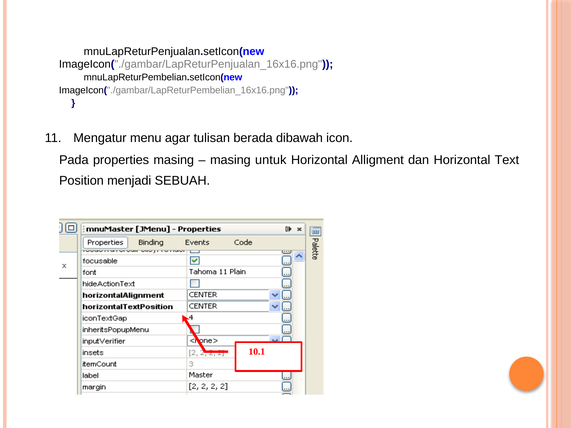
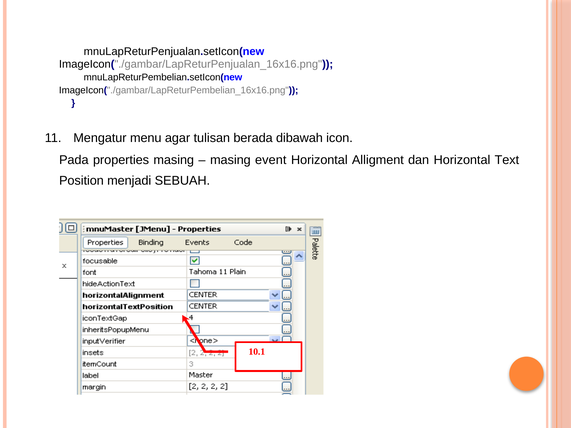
untuk: untuk -> event
